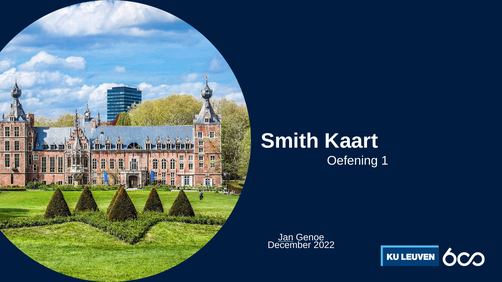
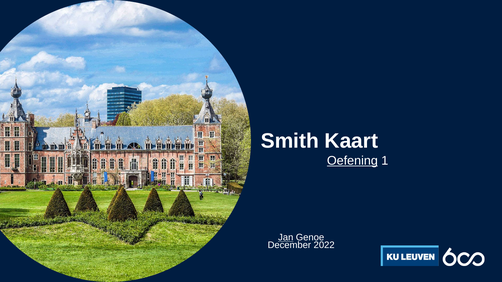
Oefening underline: none -> present
